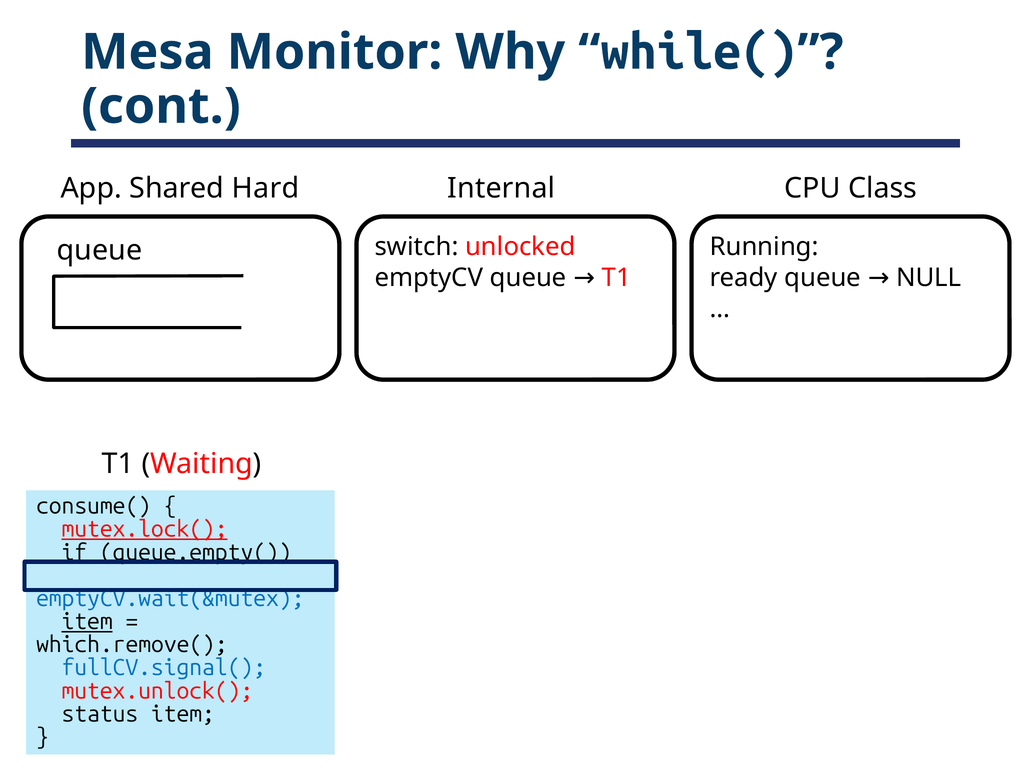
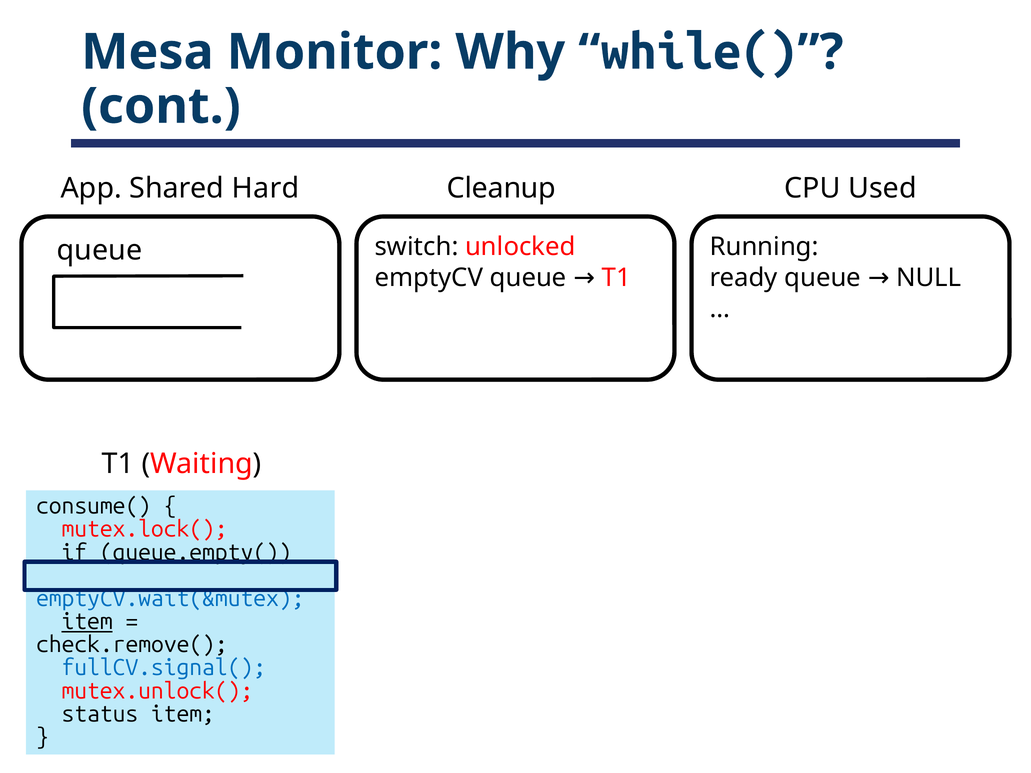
Internal: Internal -> Cleanup
Class: Class -> Used
mutex.lock( underline: present -> none
which.remove(: which.remove( -> check.remove(
